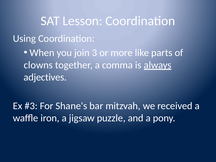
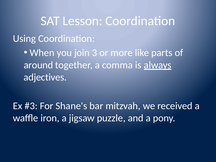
clowns: clowns -> around
